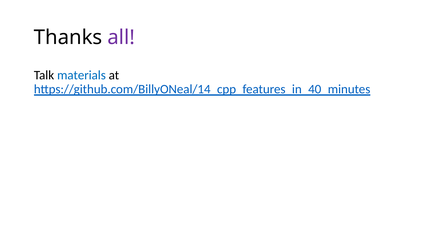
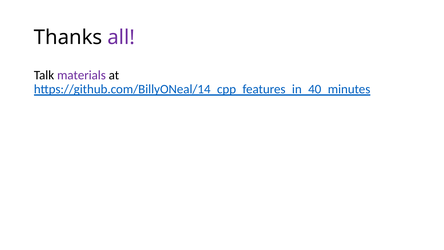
materials colour: blue -> purple
